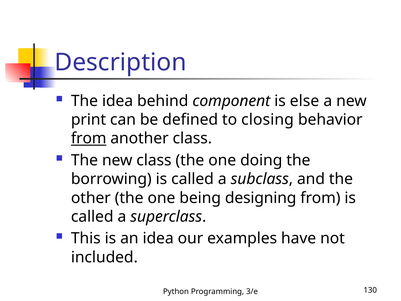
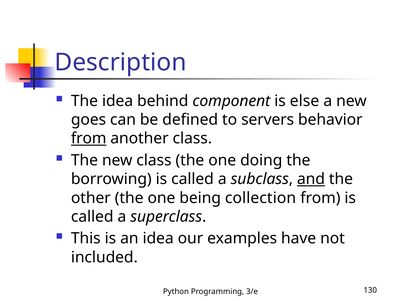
print: print -> goes
closing: closing -> servers
and underline: none -> present
designing: designing -> collection
